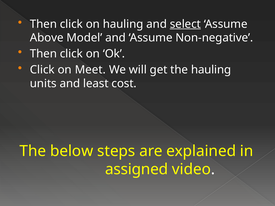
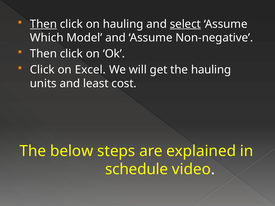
Then at (43, 24) underline: none -> present
Above: Above -> Which
Meet: Meet -> Excel
assigned: assigned -> schedule
